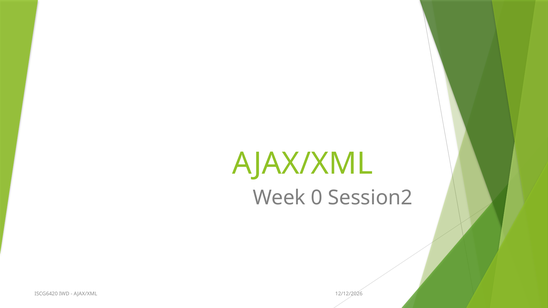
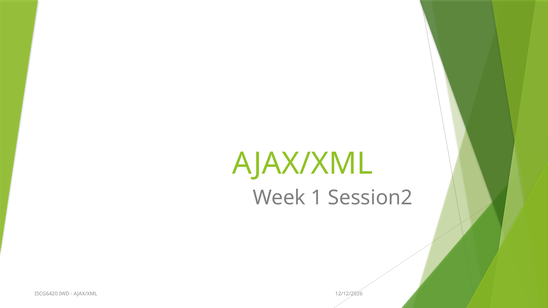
0: 0 -> 1
